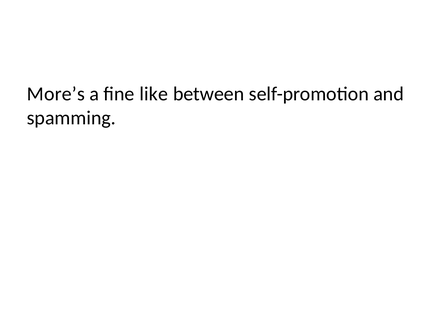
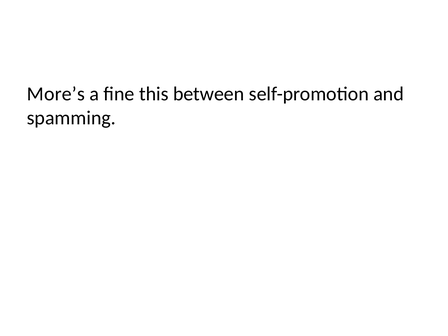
like: like -> this
